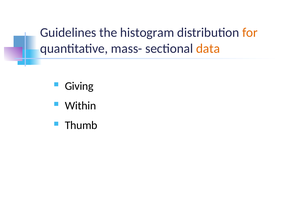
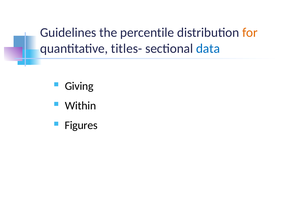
histogram: histogram -> percentile
mass-: mass- -> titles-
data colour: orange -> blue
Thumb: Thumb -> Figures
